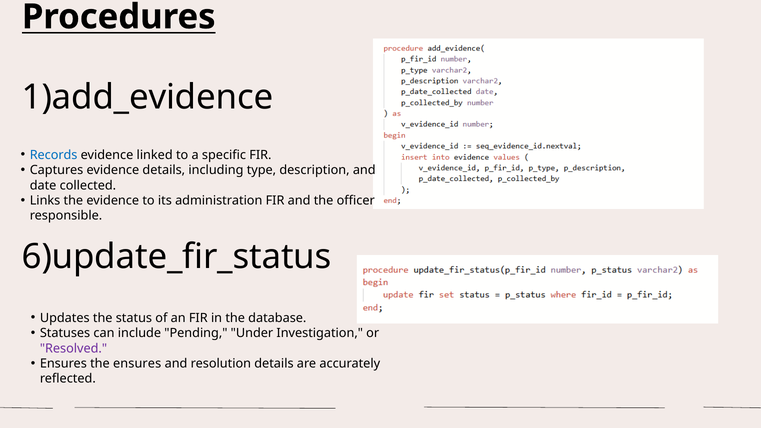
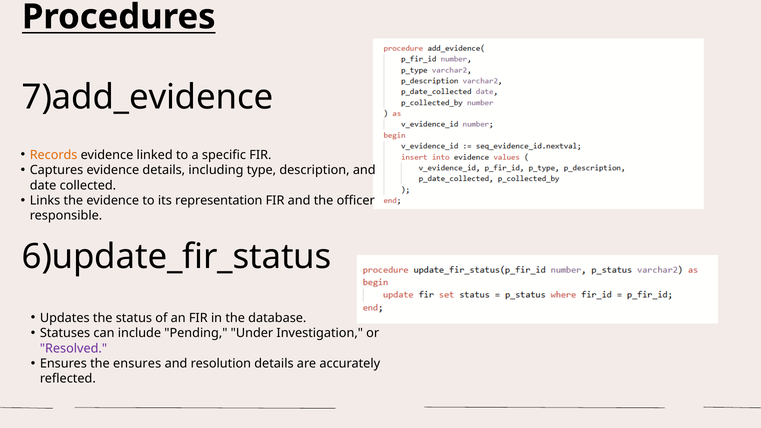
1)add_evidence: 1)add_evidence -> 7)add_evidence
Records colour: blue -> orange
administration: administration -> representation
